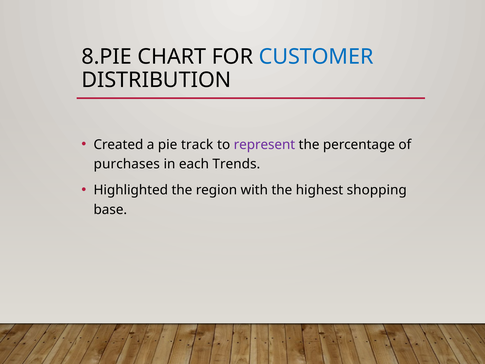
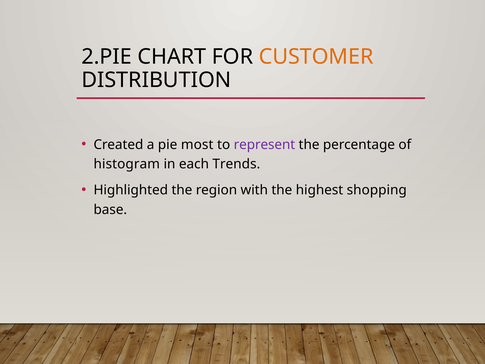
8.PIE: 8.PIE -> 2.PIE
CUSTOMER colour: blue -> orange
track: track -> most
purchases: purchases -> histogram
